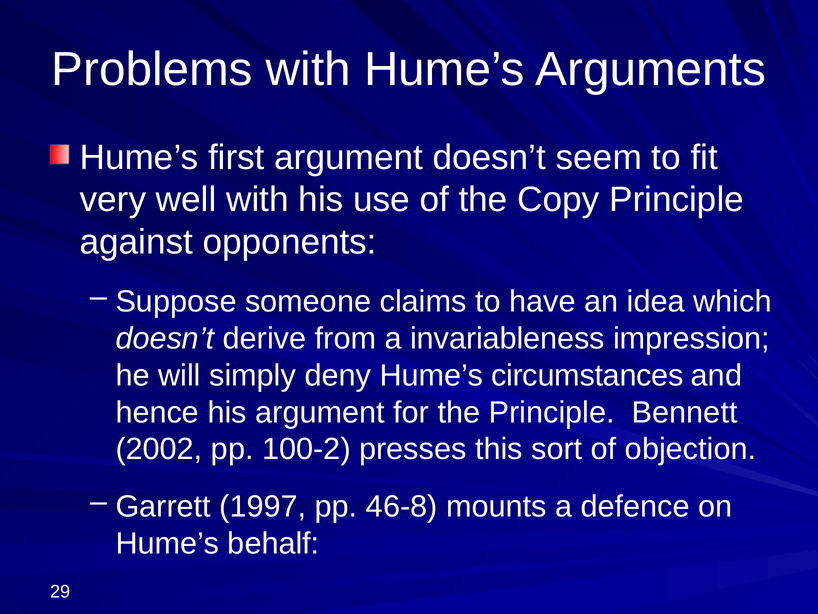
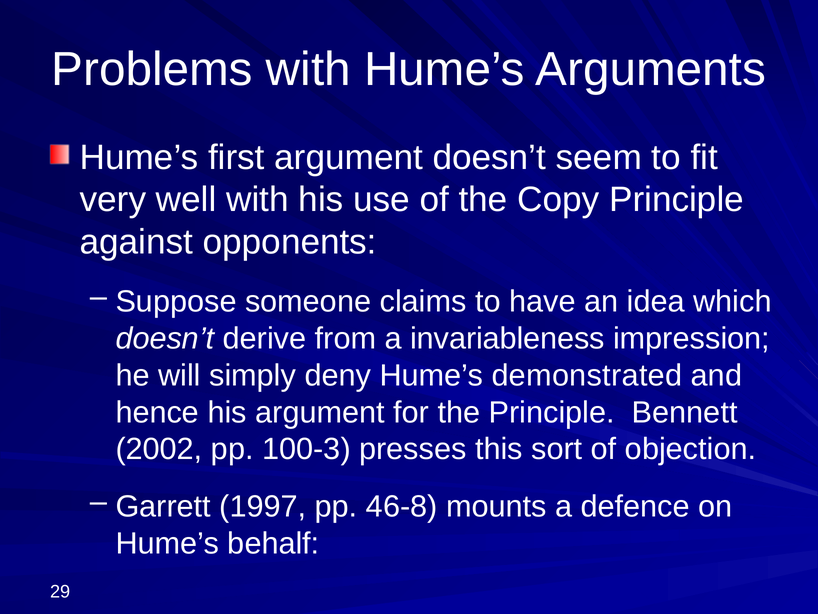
circumstances: circumstances -> demonstrated
100-2: 100-2 -> 100-3
